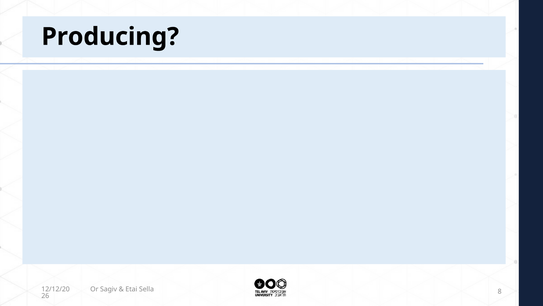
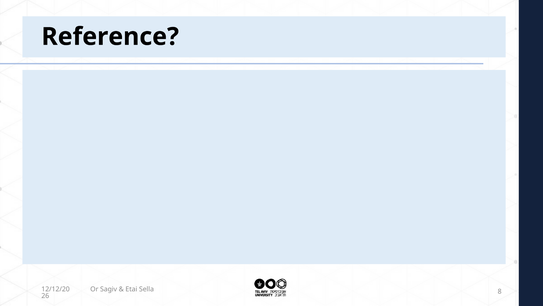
Producing: Producing -> Reference
